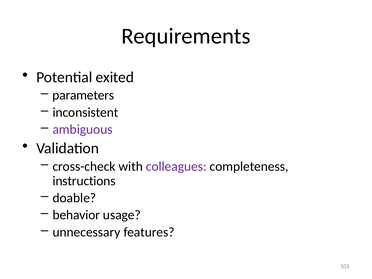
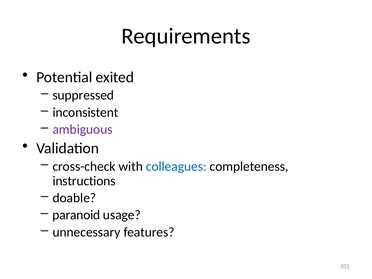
parameters: parameters -> suppressed
colleagues colour: purple -> blue
behavior: behavior -> paranoid
